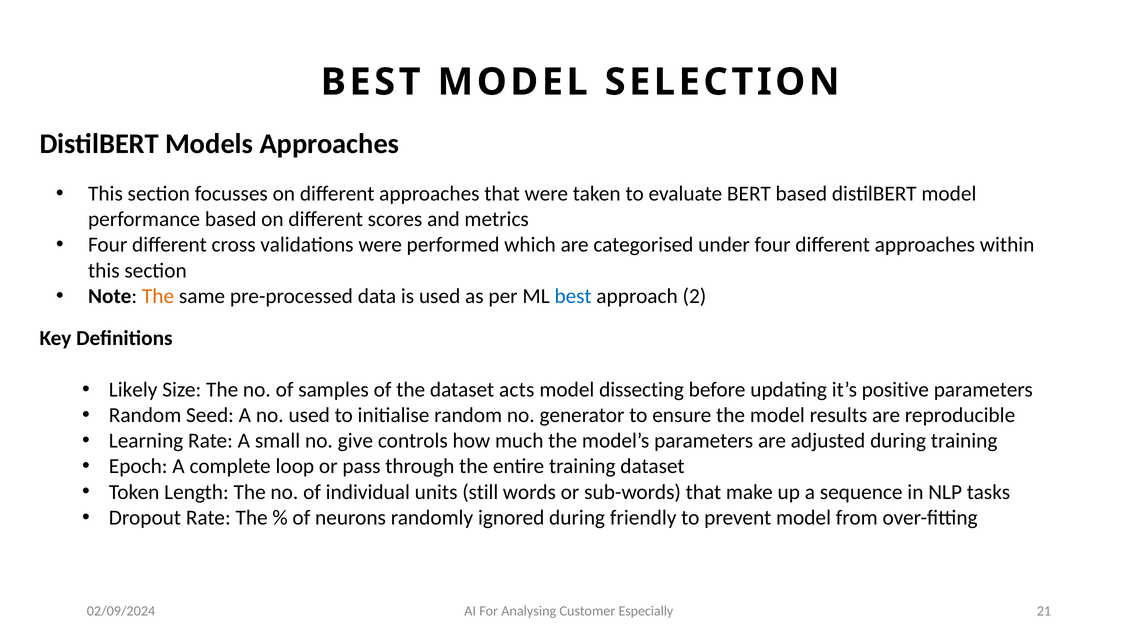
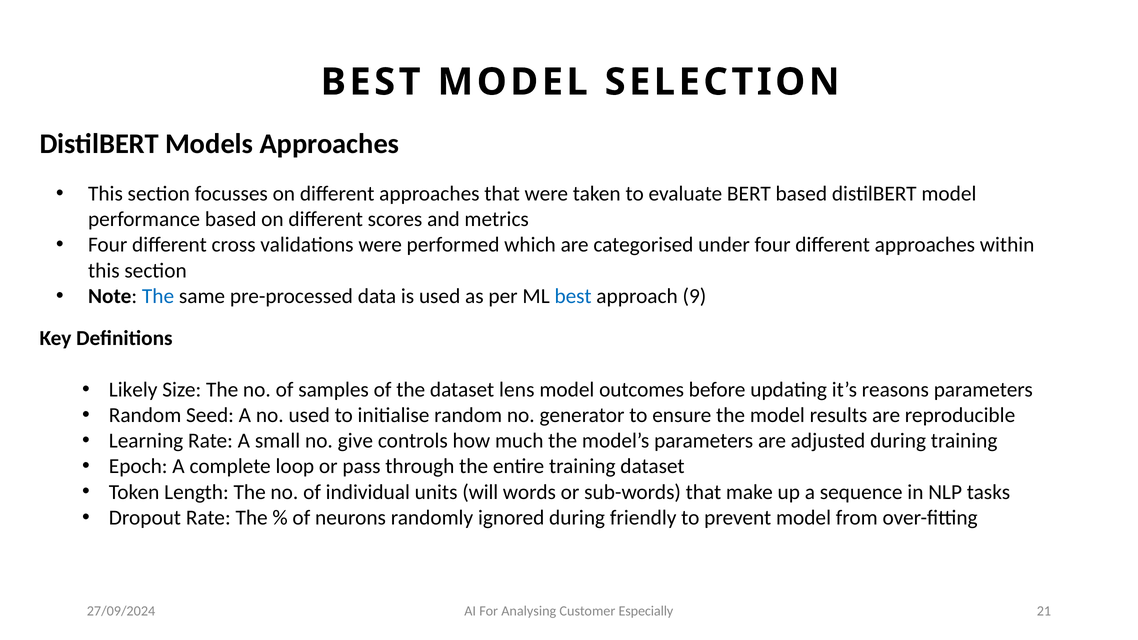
The at (158, 296) colour: orange -> blue
2: 2 -> 9
acts: acts -> lens
dissecting: dissecting -> outcomes
positive: positive -> reasons
still: still -> will
02/09/2024: 02/09/2024 -> 27/09/2024
